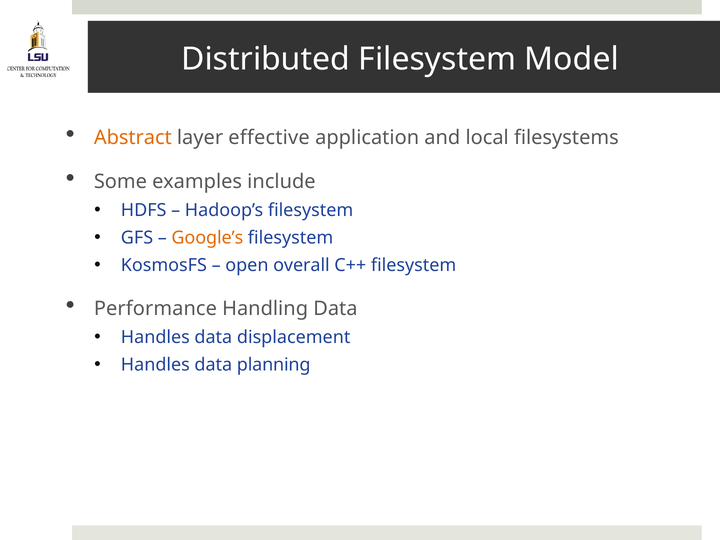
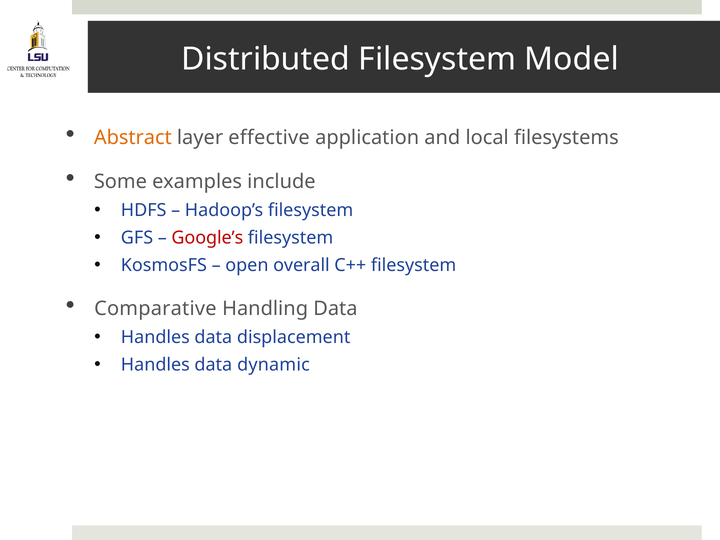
Google’s colour: orange -> red
Performance: Performance -> Comparative
planning: planning -> dynamic
